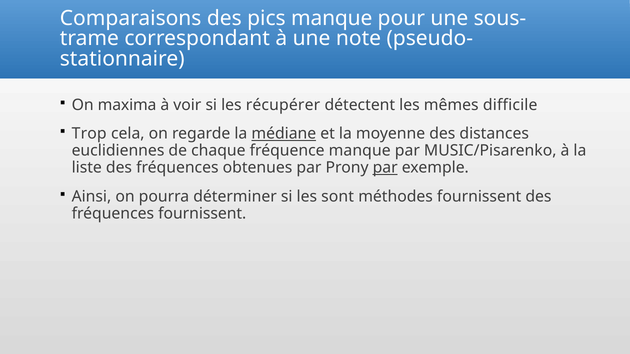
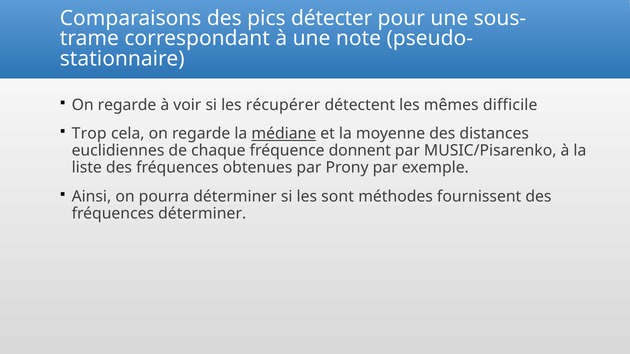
pics manque: manque -> détecter
maxima at (127, 105): maxima -> regarde
fréquence manque: manque -> donnent
par at (385, 168) underline: present -> none
fréquences fournissent: fournissent -> déterminer
